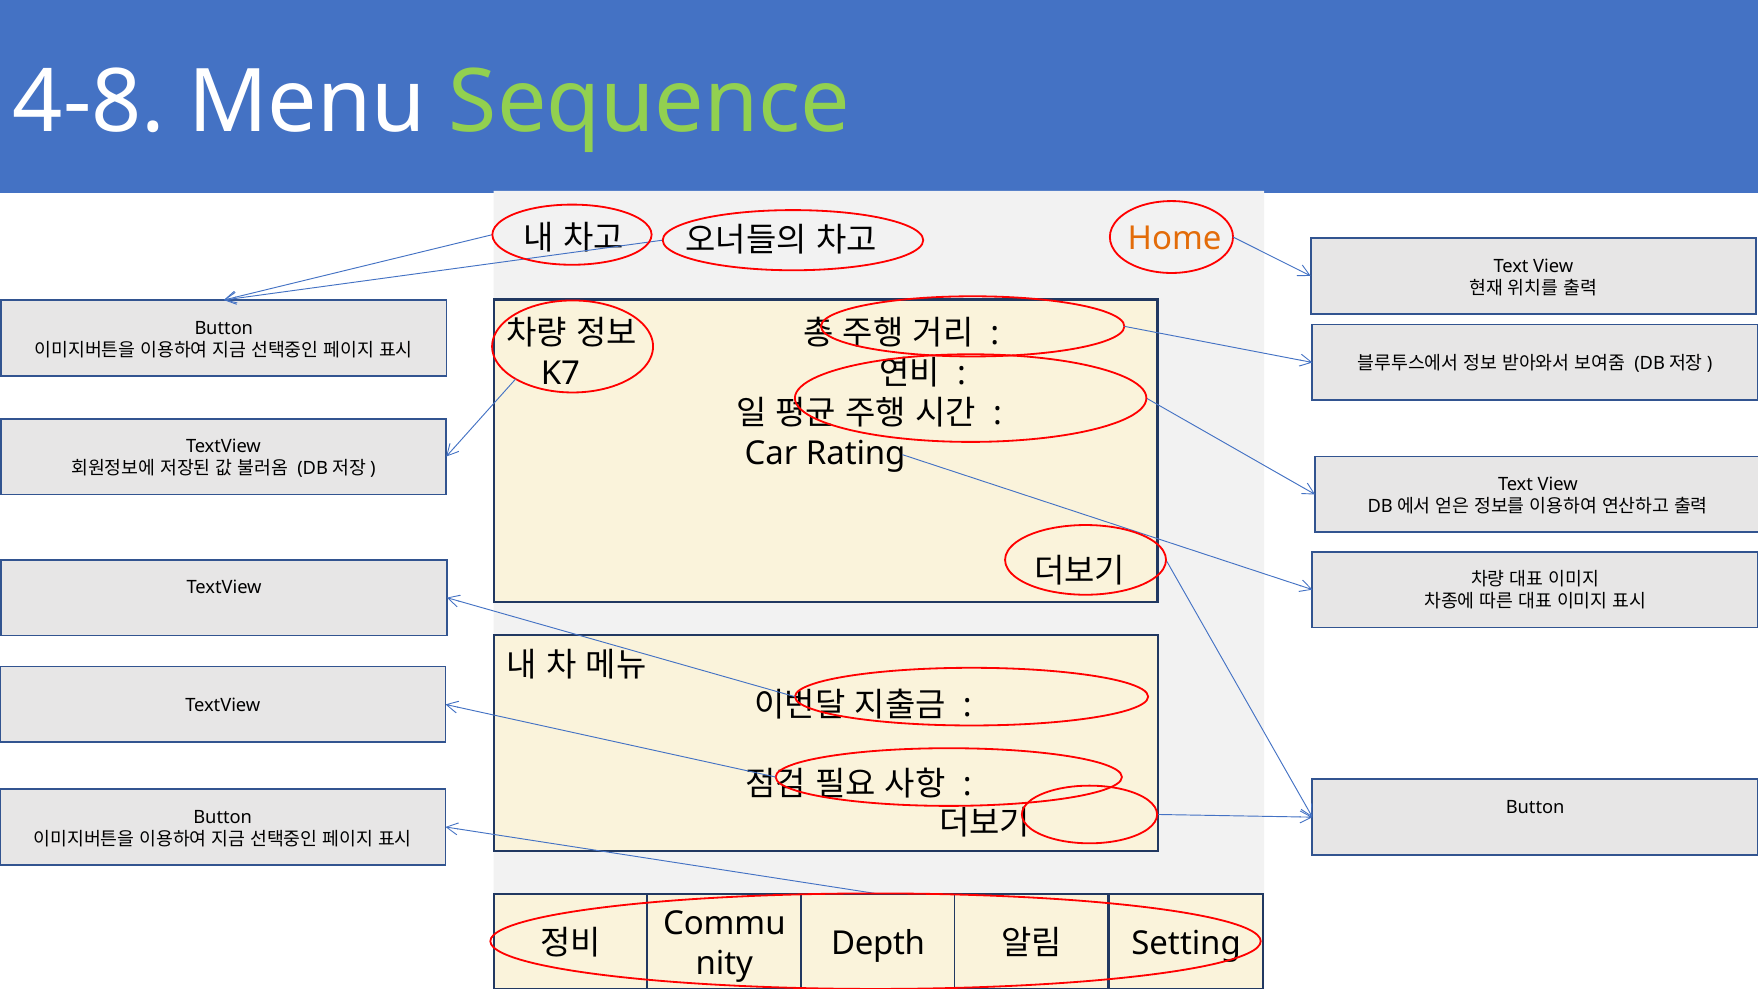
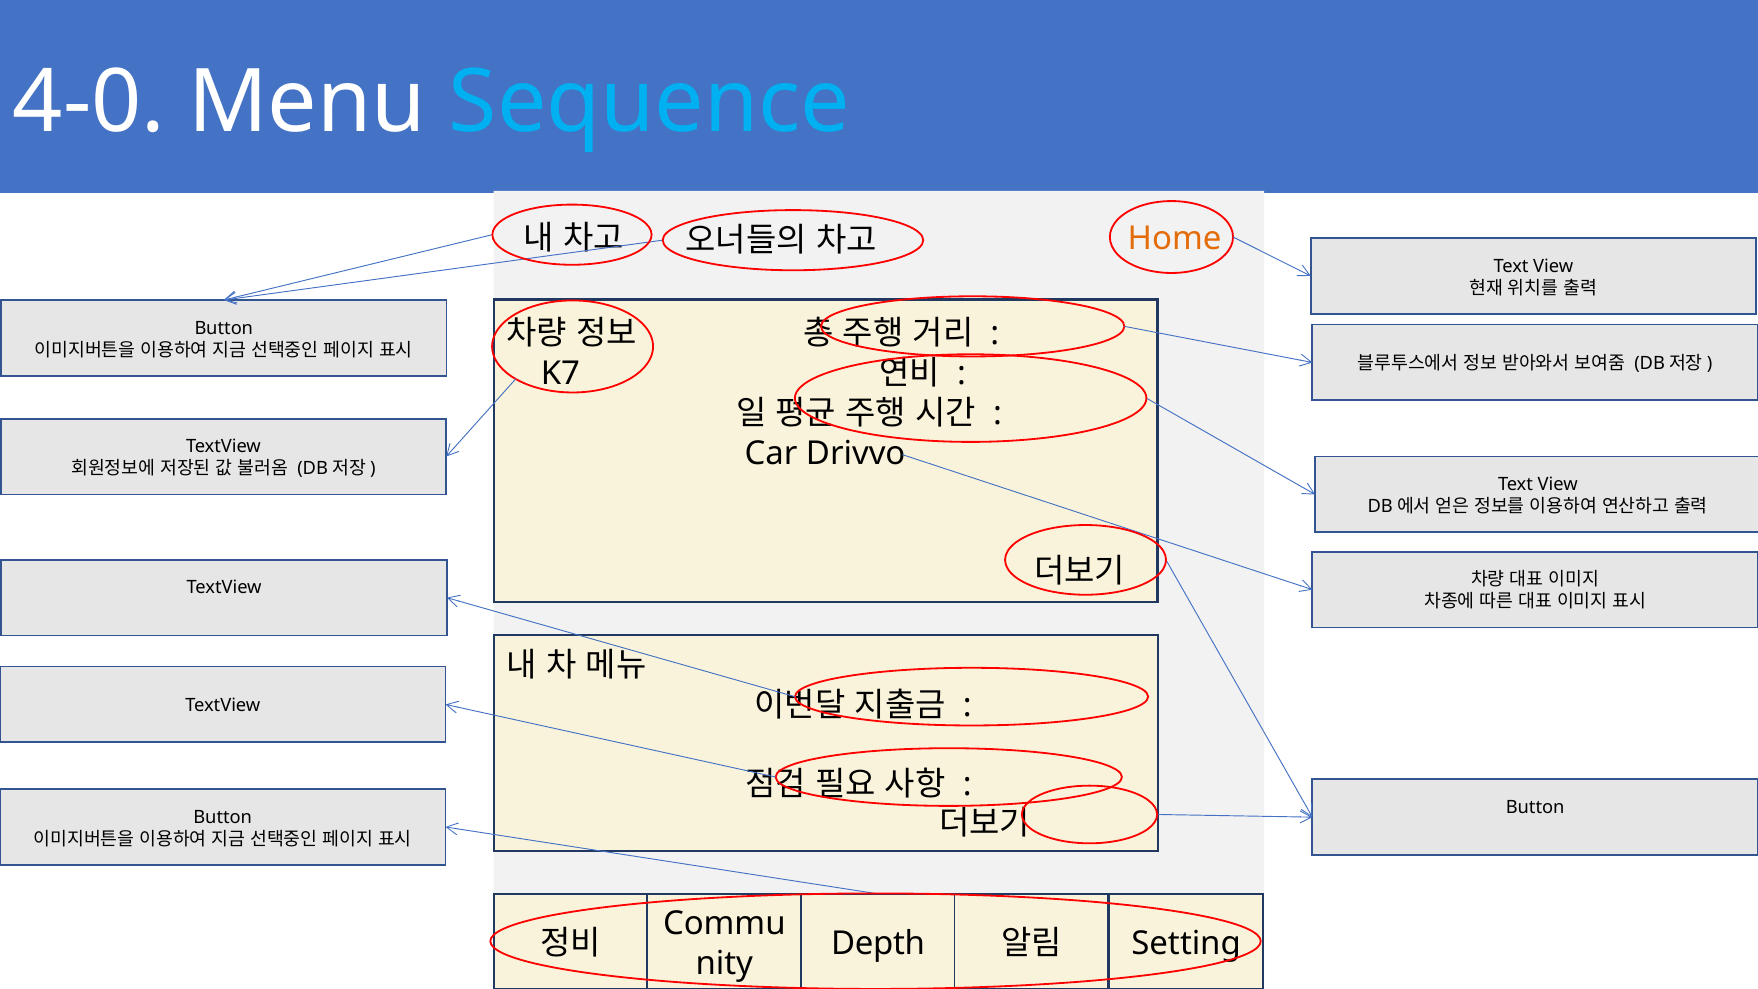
4-8: 4-8 -> 4-0
Sequence colour: light green -> light blue
Rating: Rating -> Drivvo
